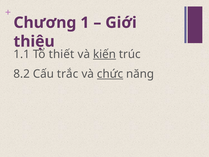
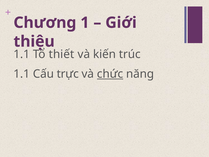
kiến underline: present -> none
8.2 at (22, 74): 8.2 -> 1.1
trắc: trắc -> trực
